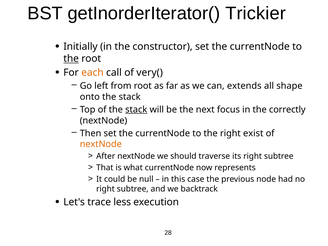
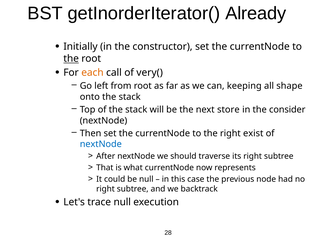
Trickier: Trickier -> Already
extends: extends -> keeping
stack at (136, 110) underline: present -> none
focus: focus -> store
correctly: correctly -> consider
nextNode at (101, 144) colour: orange -> blue
trace less: less -> null
